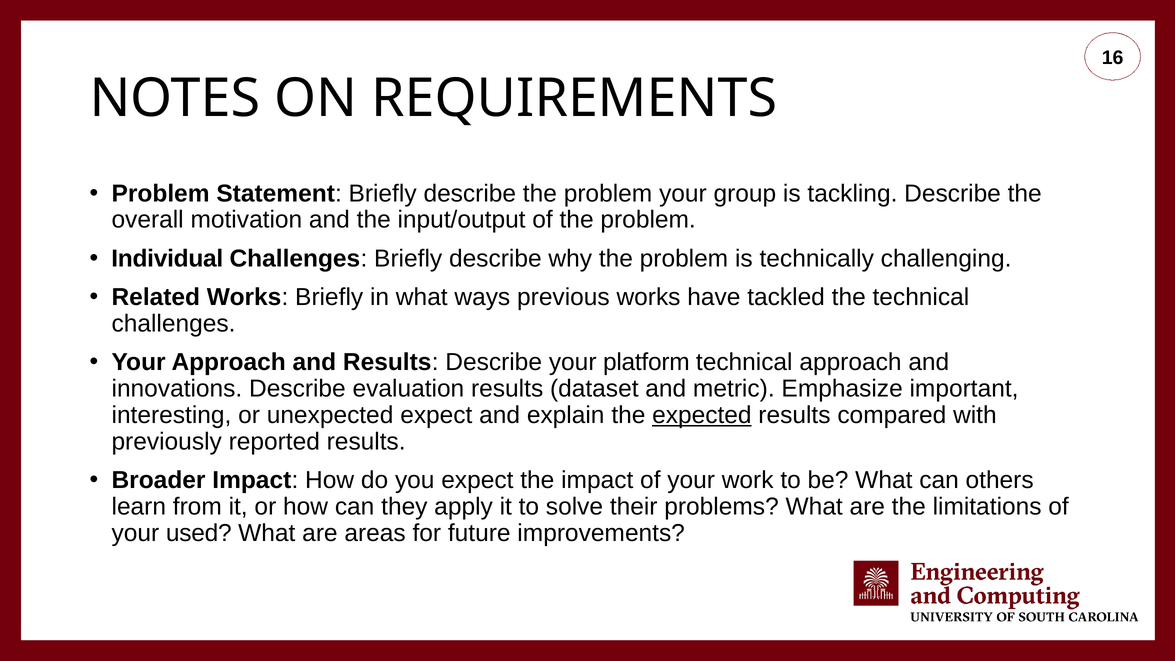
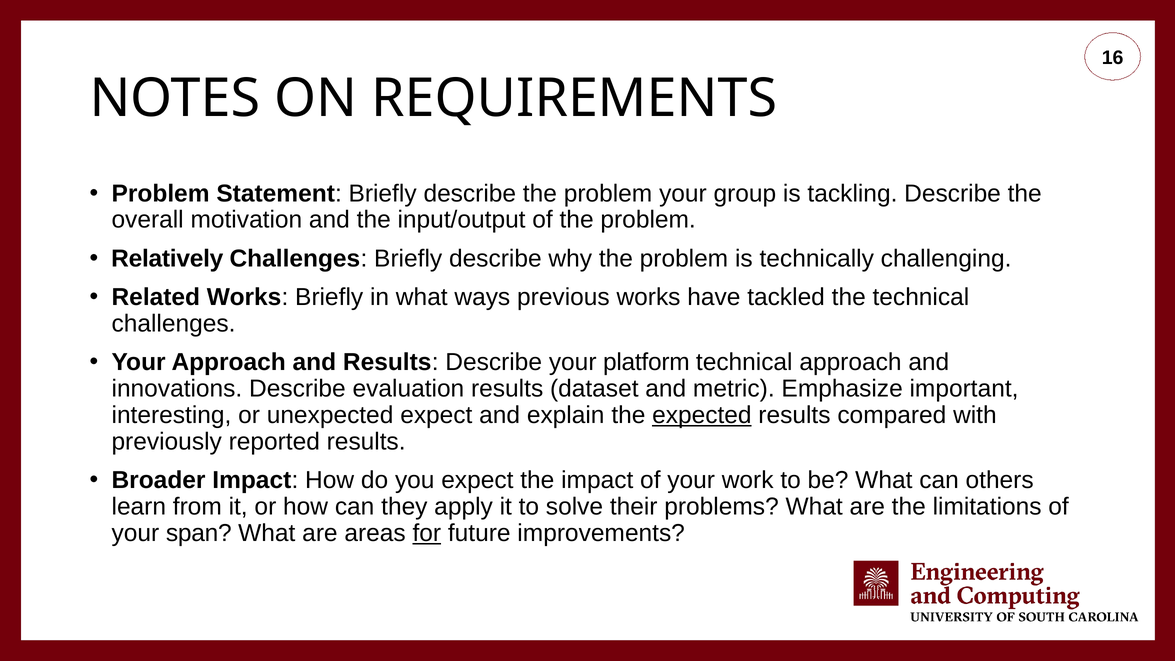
Individual: Individual -> Relatively
used: used -> span
for underline: none -> present
